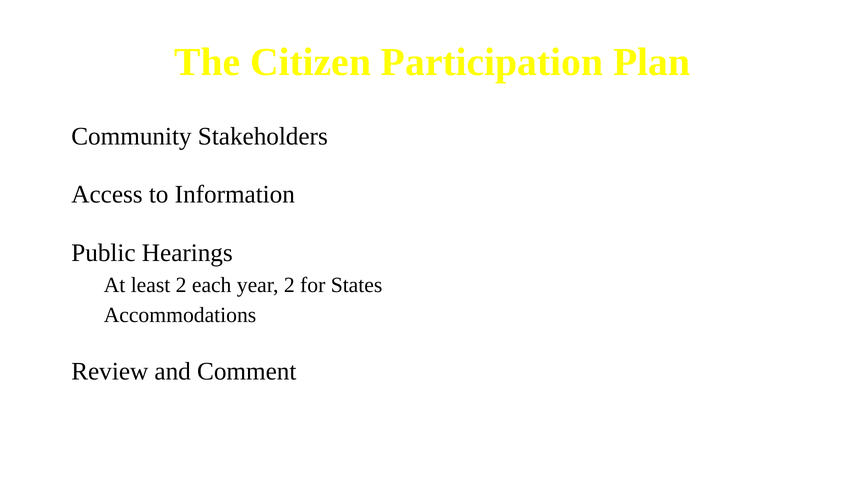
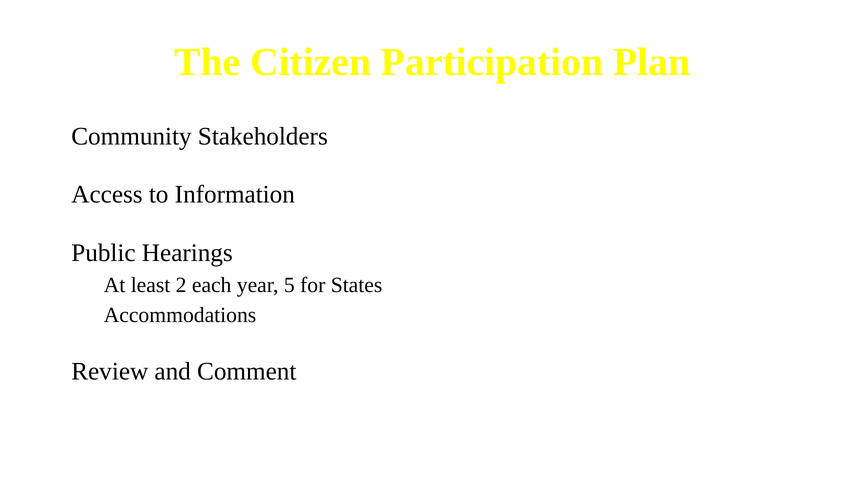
year 2: 2 -> 5
